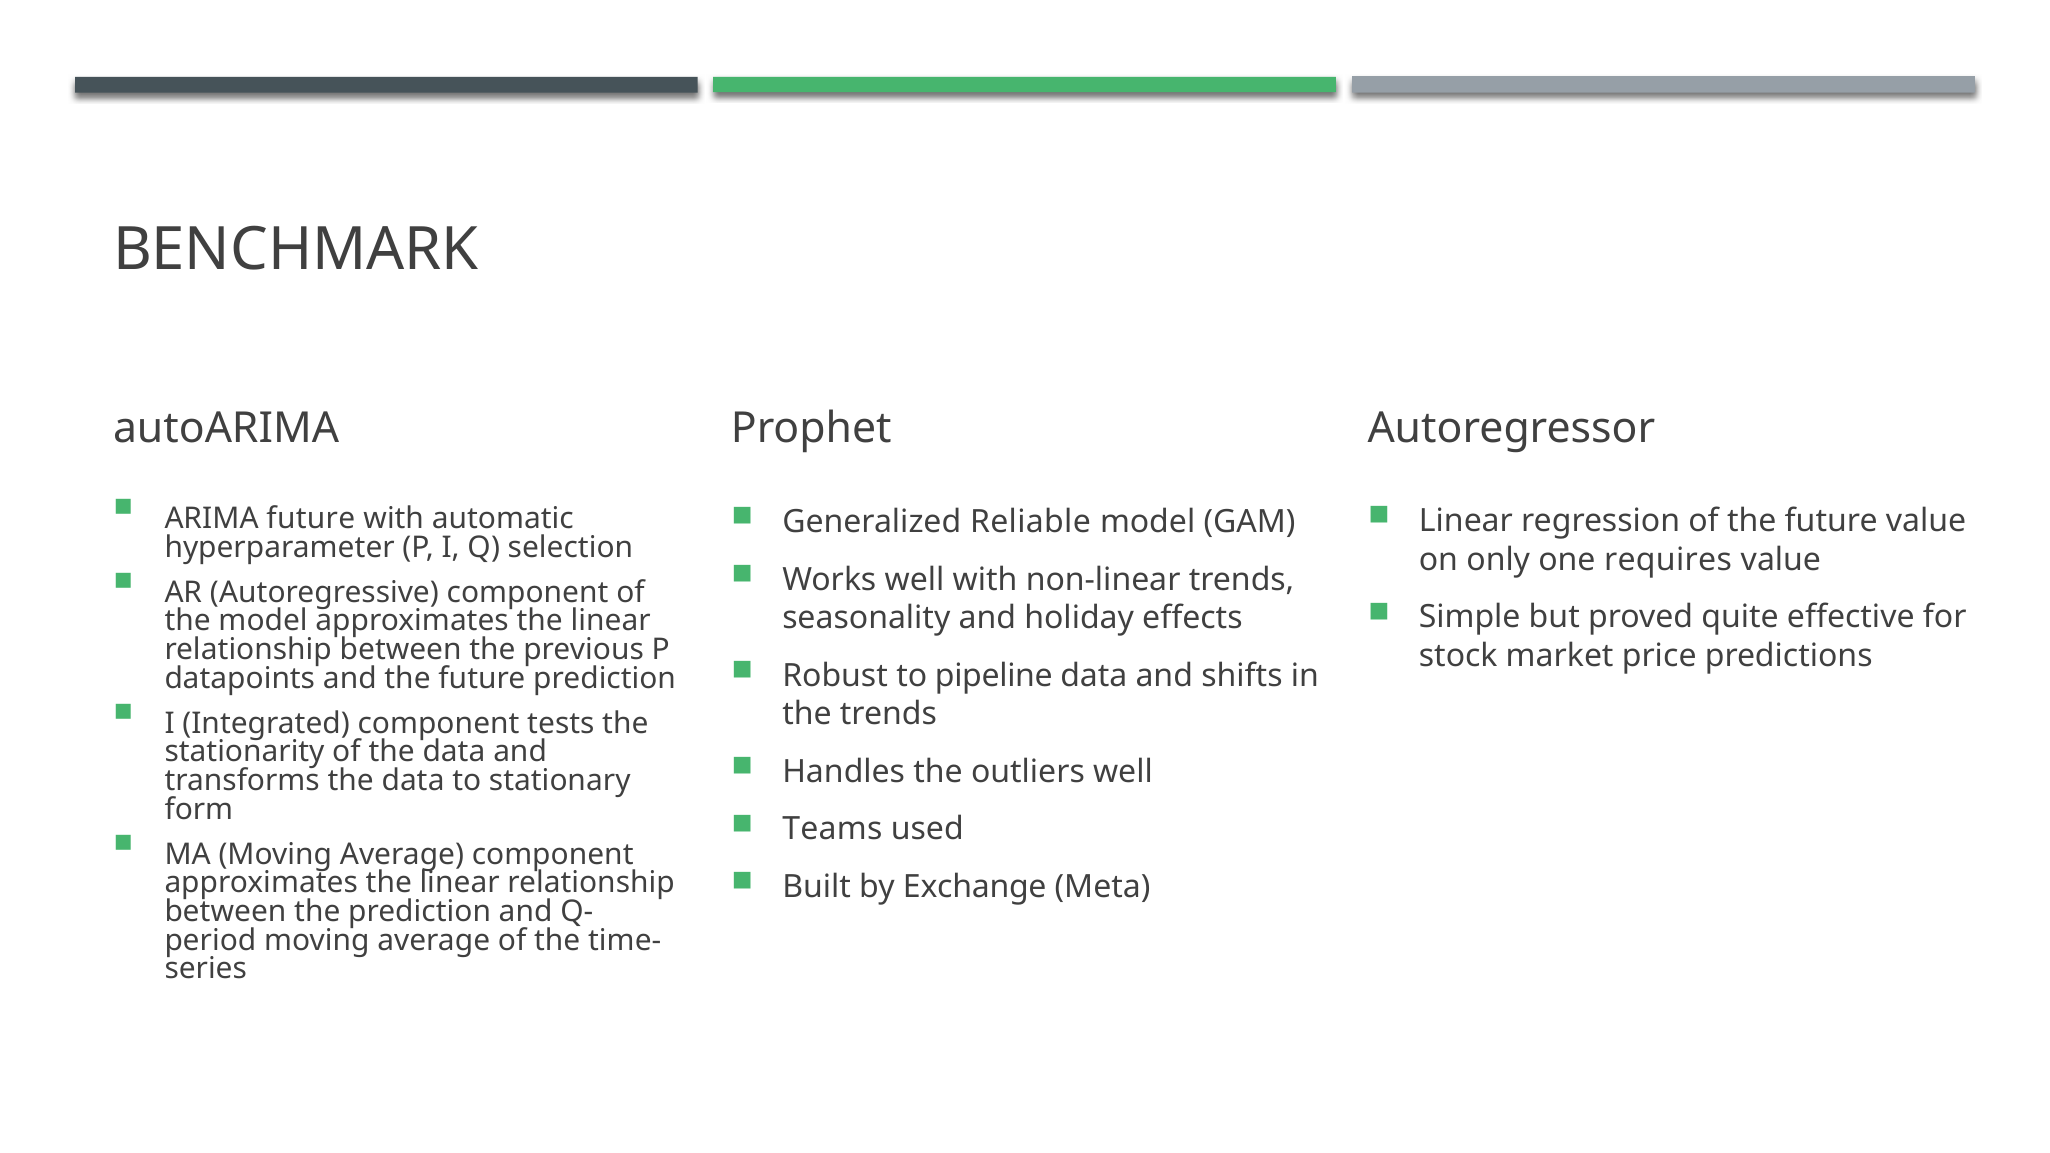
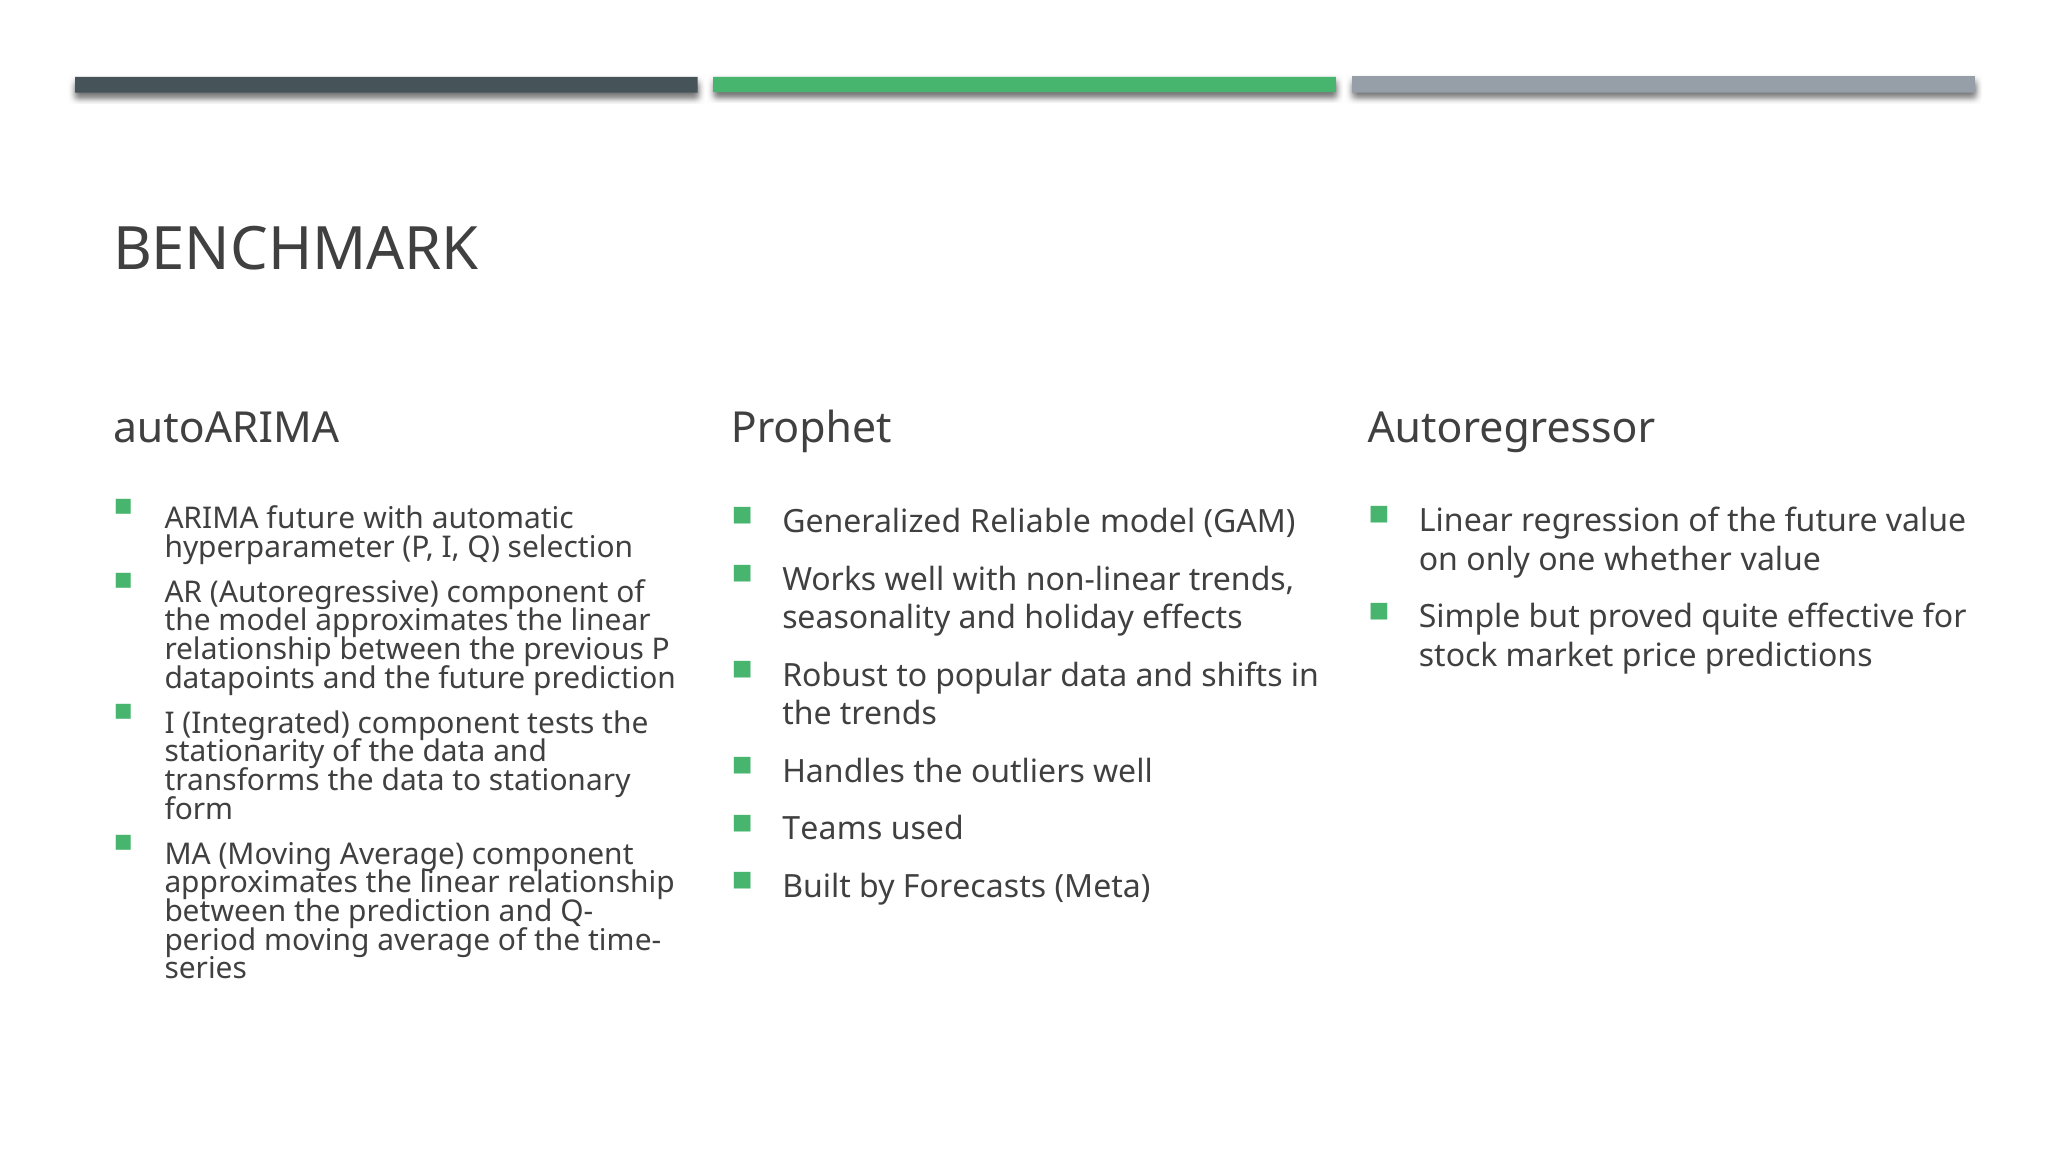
requires: requires -> whether
pipeline: pipeline -> popular
Exchange: Exchange -> Forecasts
